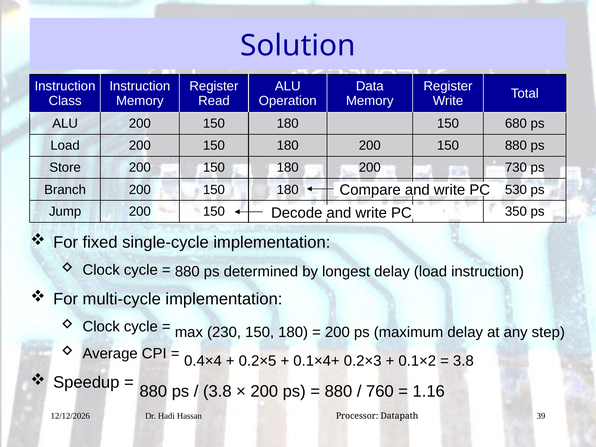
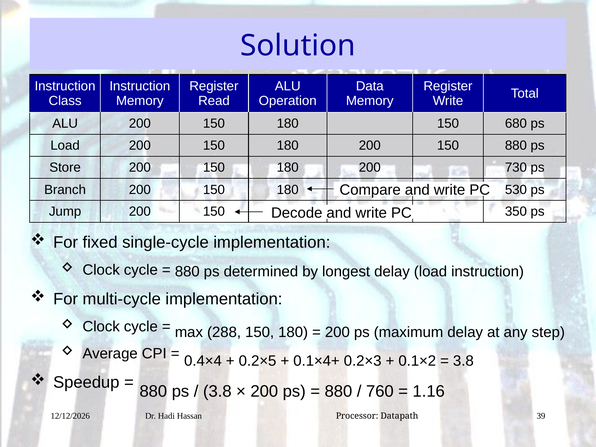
230: 230 -> 288
